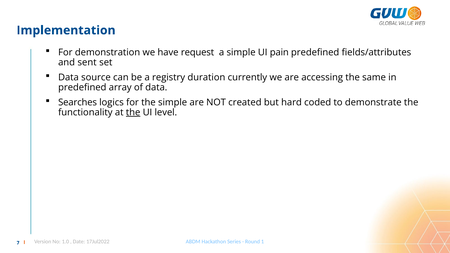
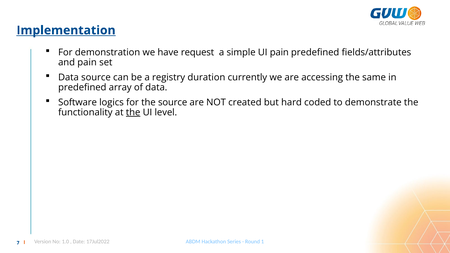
Implementation underline: none -> present
and sent: sent -> pain
Searches: Searches -> Software
the simple: simple -> source
